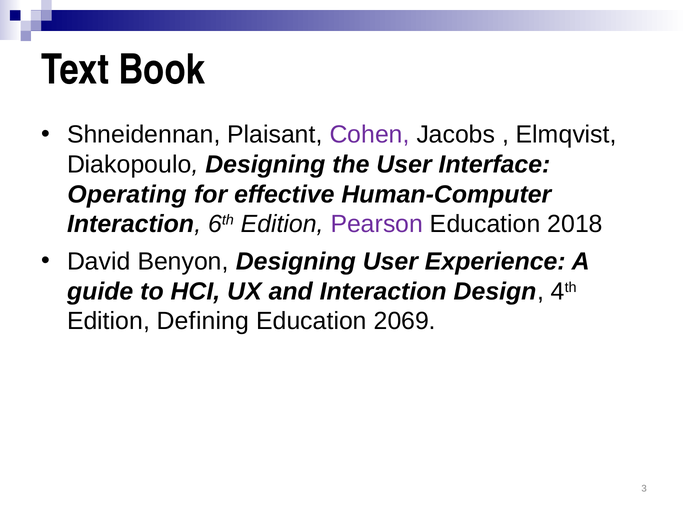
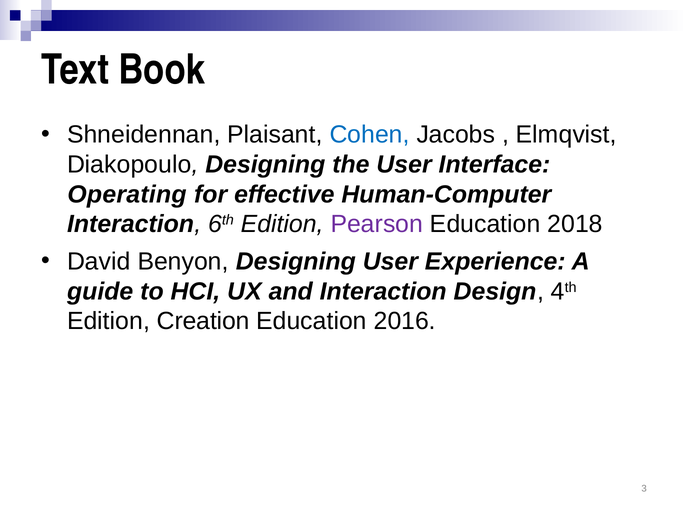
Cohen colour: purple -> blue
Defining: Defining -> Creation
2069: 2069 -> 2016
